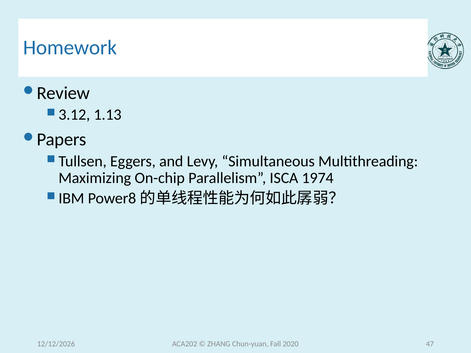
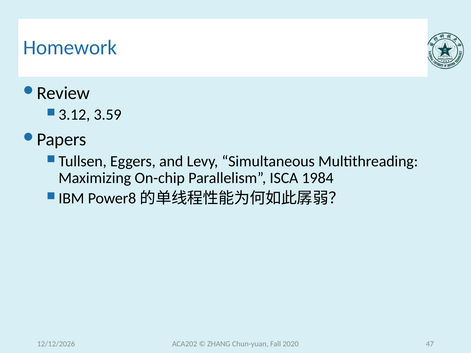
1.13: 1.13 -> 3.59
1974: 1974 -> 1984
